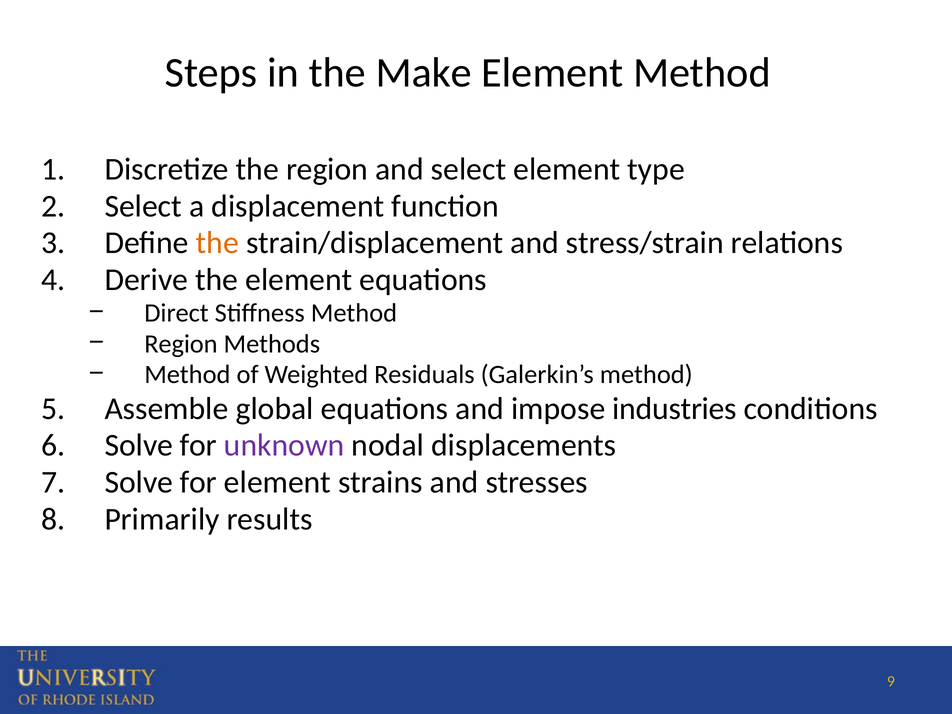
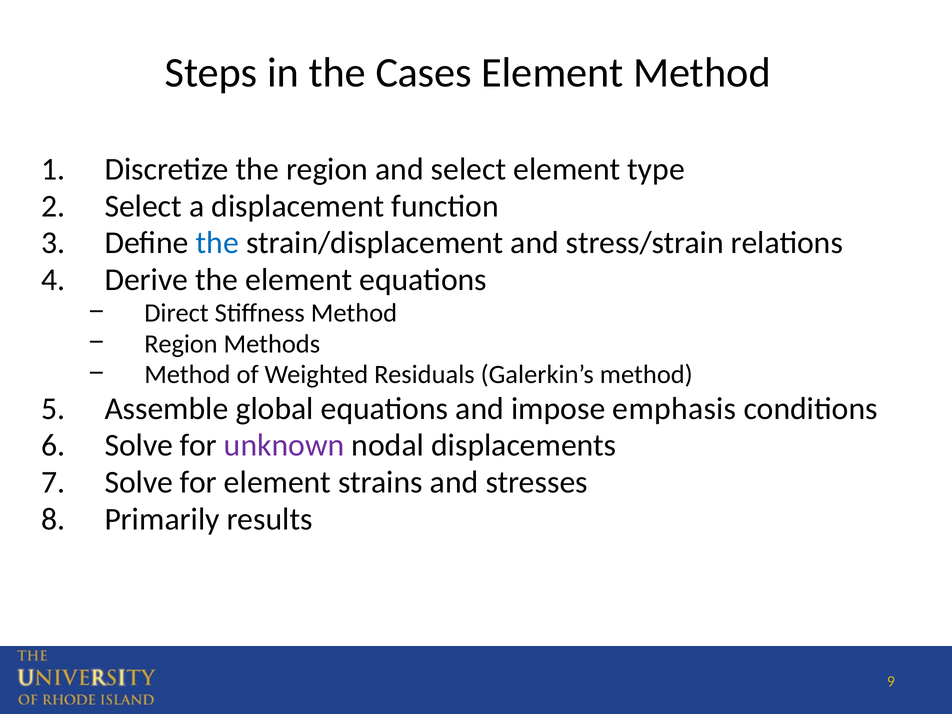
Make: Make -> Cases
the at (217, 243) colour: orange -> blue
industries: industries -> emphasis
